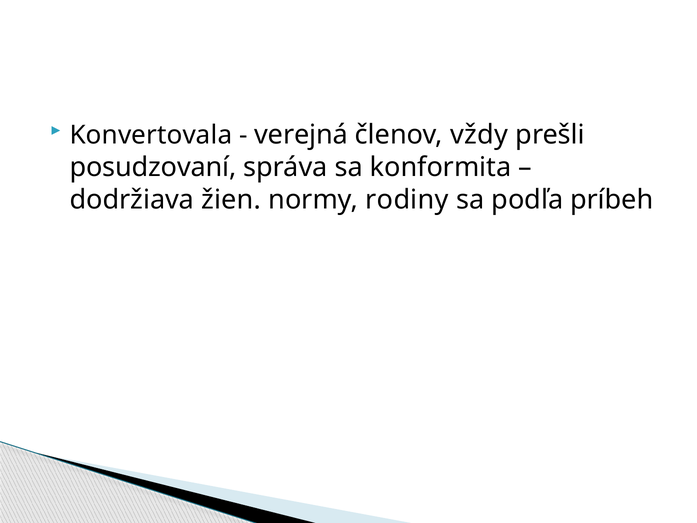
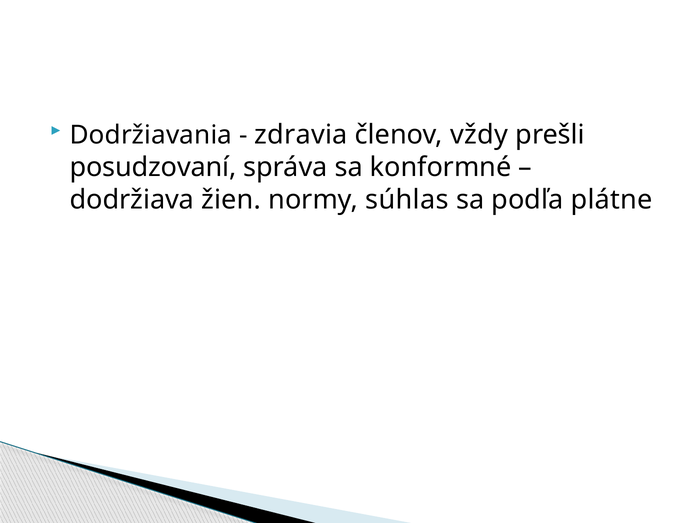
Konvertovala: Konvertovala -> Dodržiavania
verejná: verejná -> zdravia
konformita: konformita -> konformné
rodiny: rodiny -> súhlas
príbeh: príbeh -> plátne
